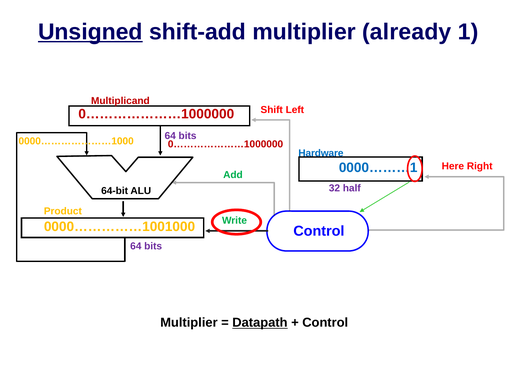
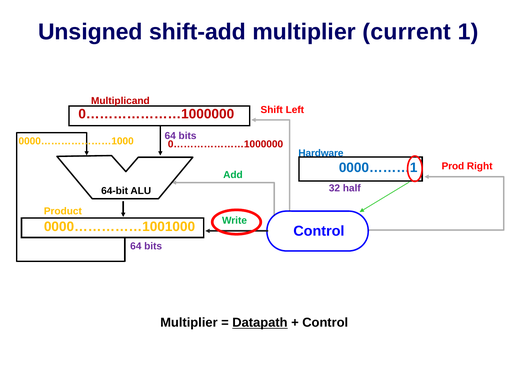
Unsigned underline: present -> none
already: already -> current
Here: Here -> Prod
